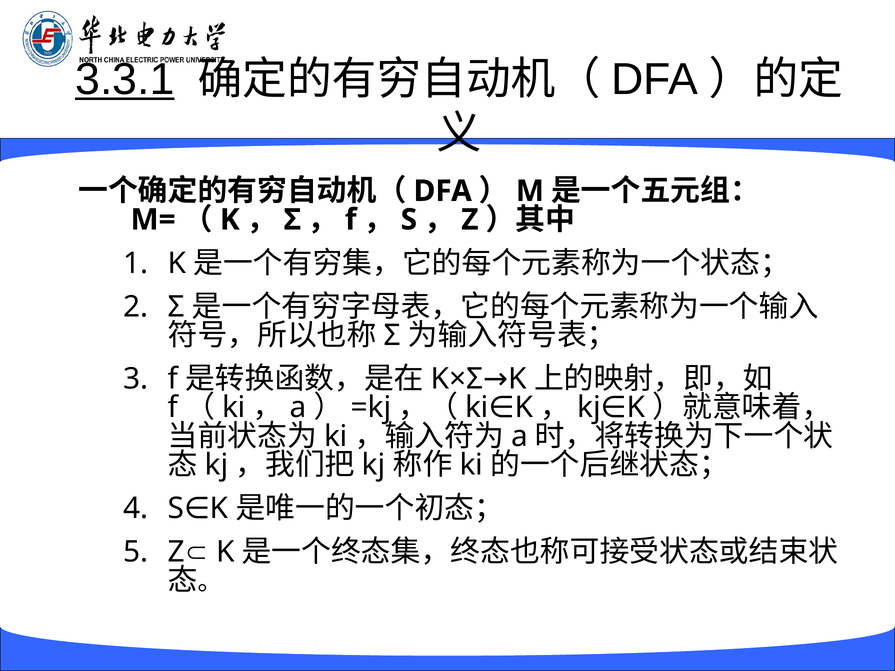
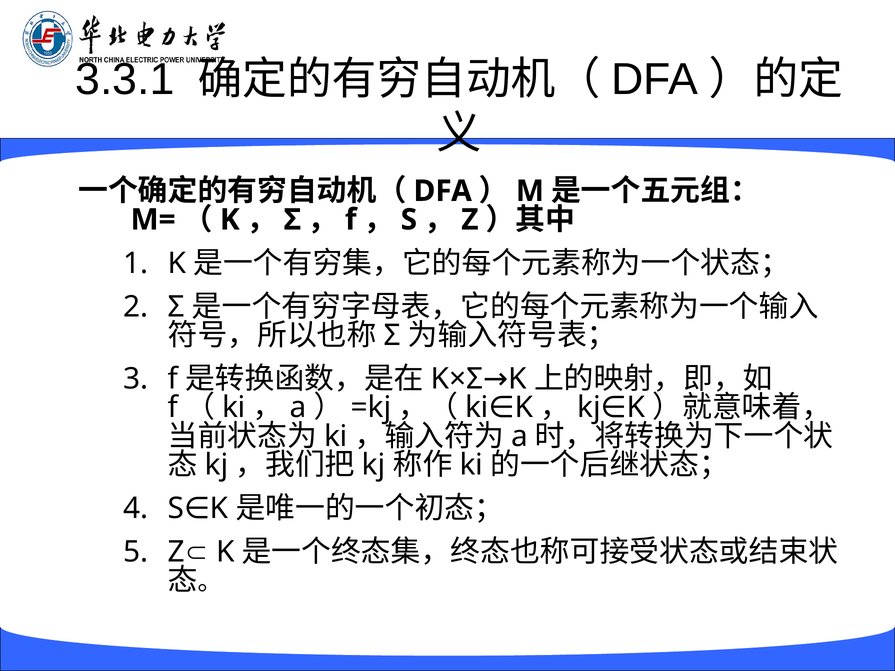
3.3.1 underline: present -> none
